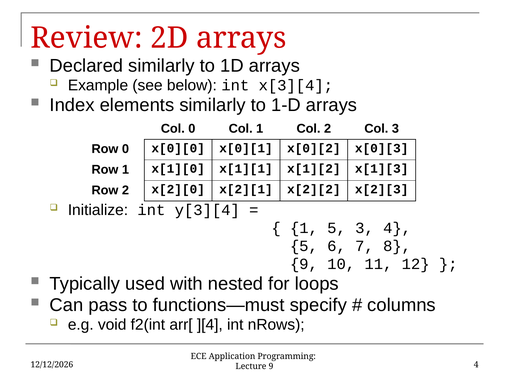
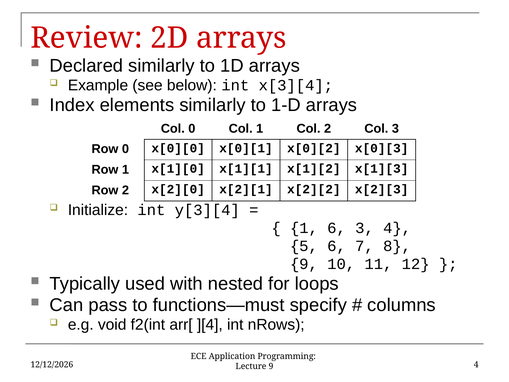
1 5: 5 -> 6
